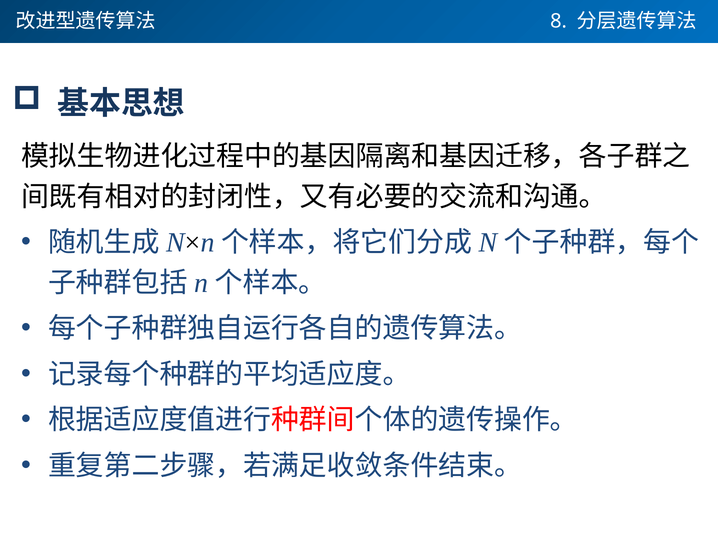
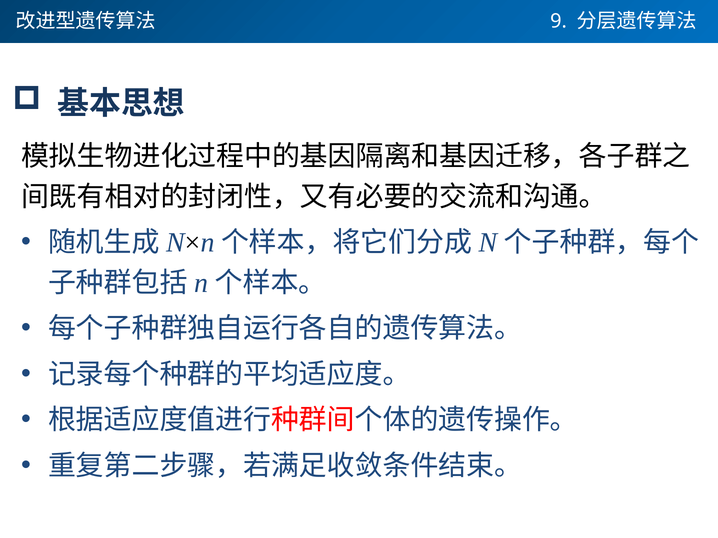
8: 8 -> 9
